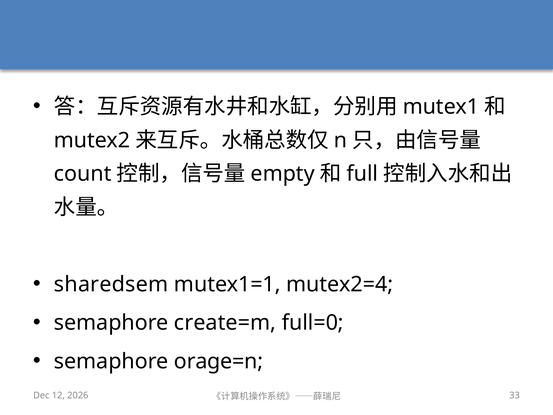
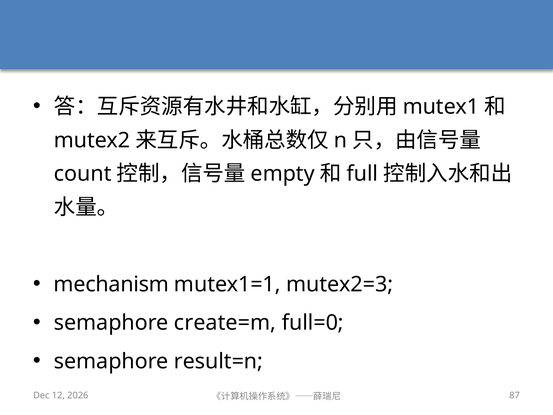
sharedsem: sharedsem -> mechanism
mutex2=4: mutex2=4 -> mutex2=3
orage=n: orage=n -> result=n
33: 33 -> 87
